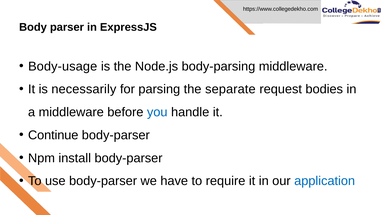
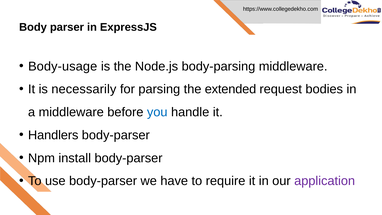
the separate: separate -> extended
Continue: Continue -> Handlers
application colour: blue -> purple
